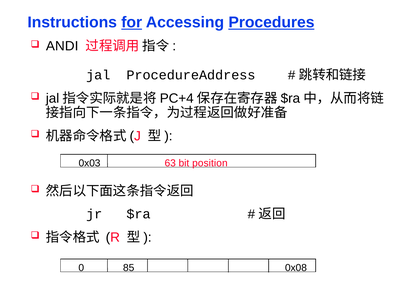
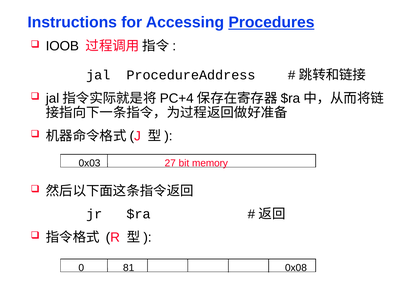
for underline: present -> none
ANDI: ANDI -> IOOB
63: 63 -> 27
position: position -> memory
85: 85 -> 81
